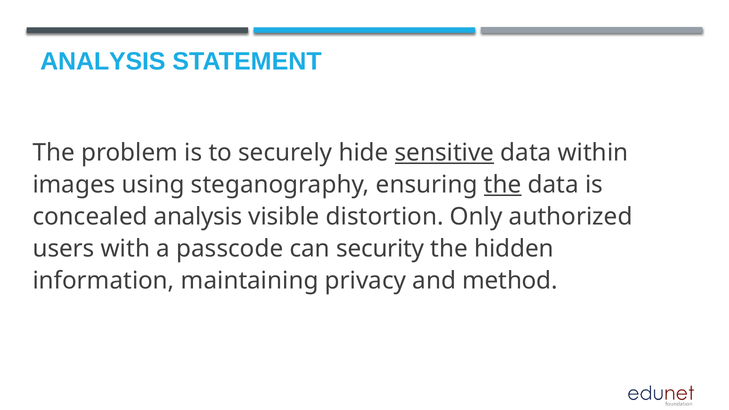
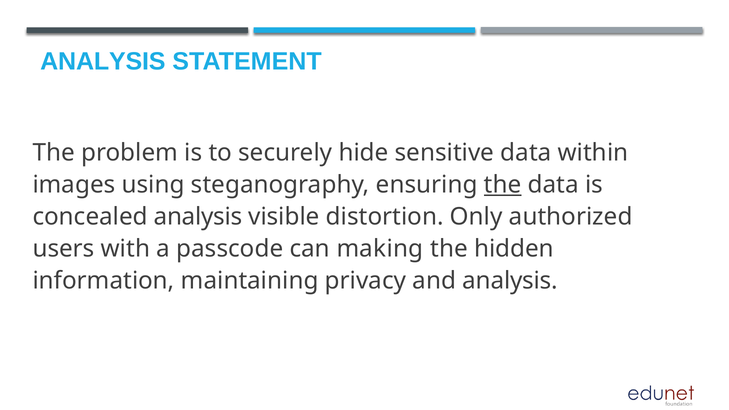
sensitive underline: present -> none
security: security -> making
and method: method -> analysis
